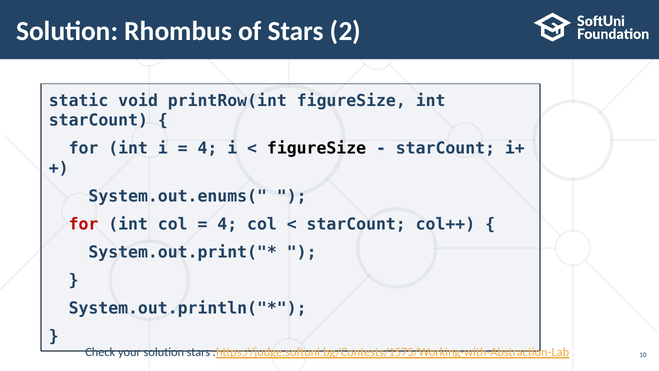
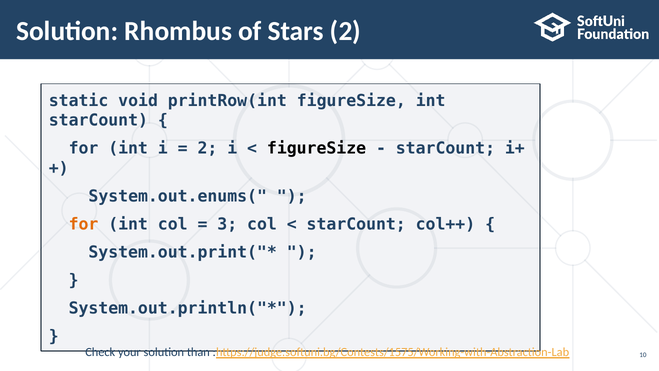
4 at (207, 148): 4 -> 2
for at (83, 224) colour: red -> orange
4 at (227, 224): 4 -> 3
solution stars: stars -> than
